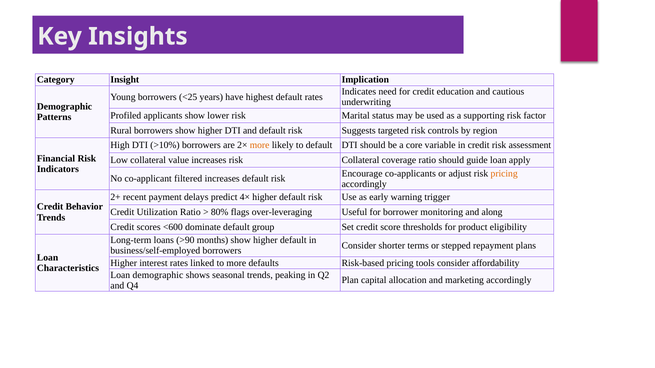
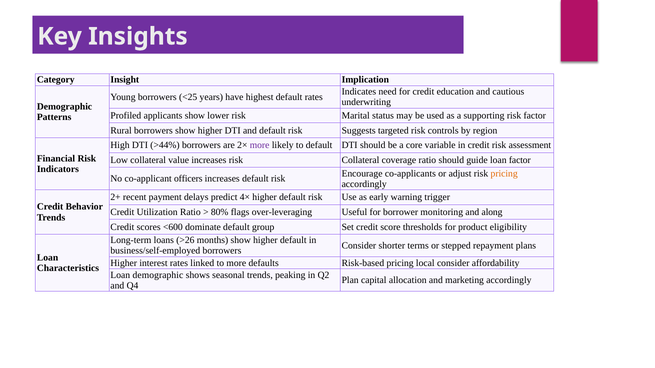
>10%: >10% -> >44%
more at (260, 145) colour: orange -> purple
loan apply: apply -> factor
filtered: filtered -> officers
>90: >90 -> >26
tools: tools -> local
